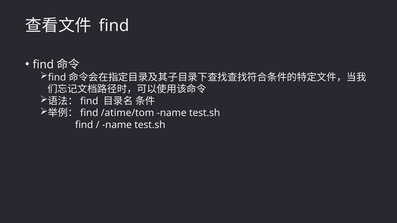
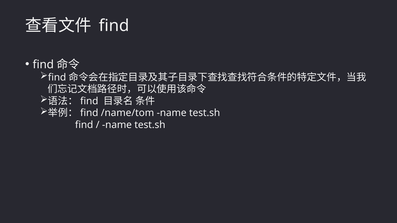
/atime/tom: /atime/tom -> /name/tom
